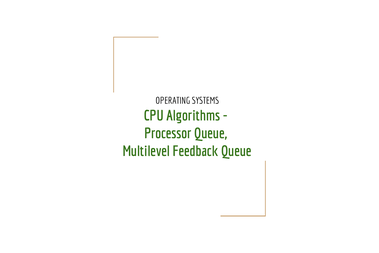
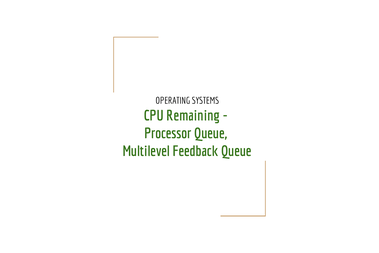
Algorithms: Algorithms -> Remaining
